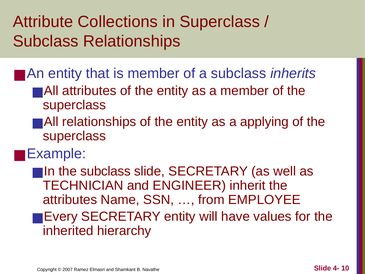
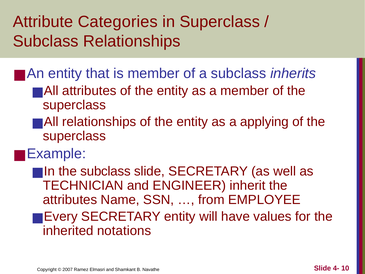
Collections: Collections -> Categories
hierarchy: hierarchy -> notations
